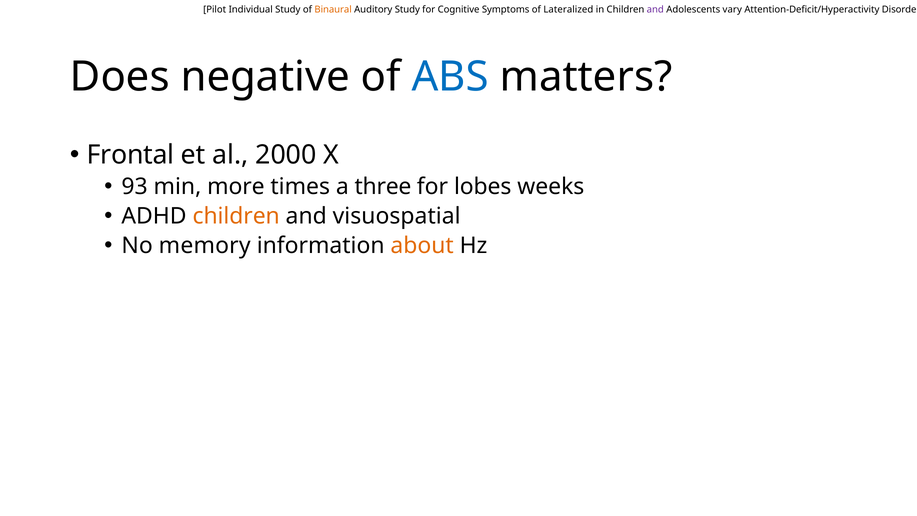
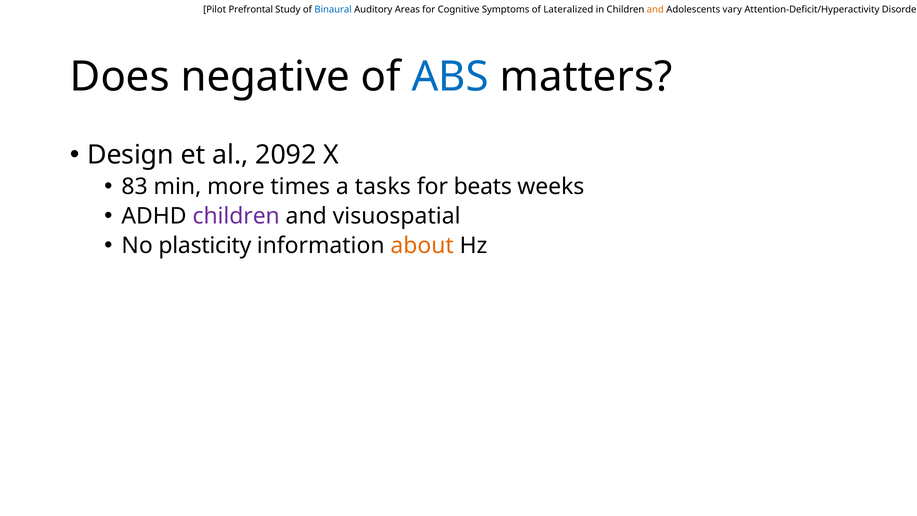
Individual: Individual -> Prefrontal
Binaural colour: orange -> blue
Auditory Study: Study -> Areas
and at (655, 10) colour: purple -> orange
Frontal: Frontal -> Design
2000: 2000 -> 2092
93: 93 -> 83
three: three -> tasks
lobes: lobes -> beats
children at (236, 216) colour: orange -> purple
memory: memory -> plasticity
